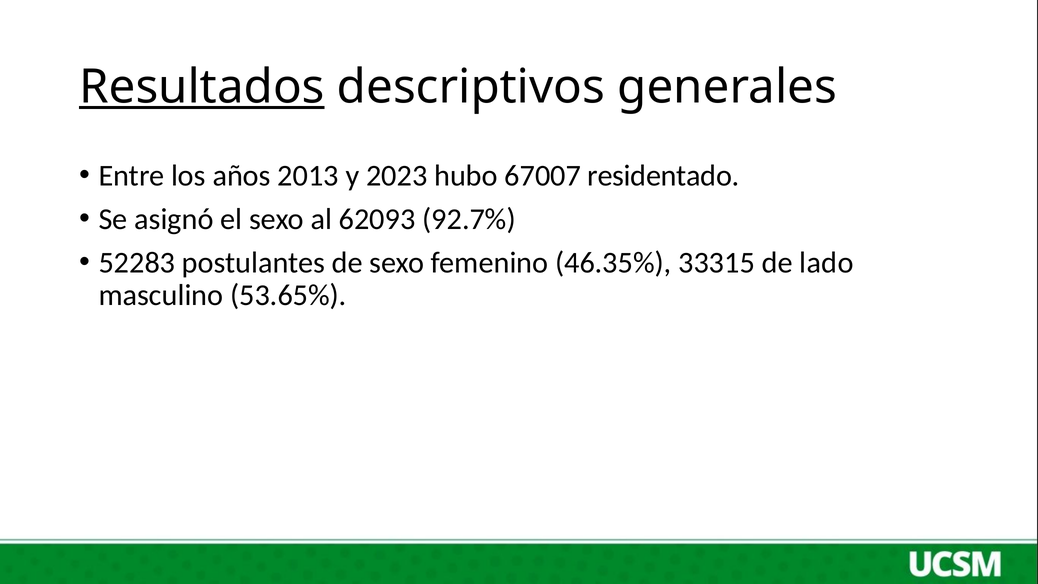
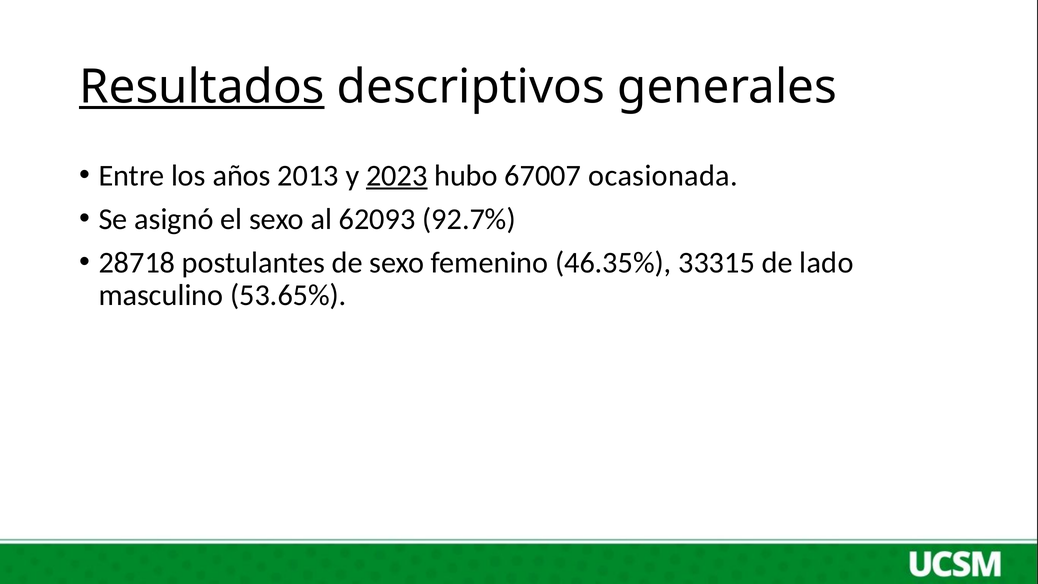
2023 underline: none -> present
residentado: residentado -> ocasionada
52283: 52283 -> 28718
